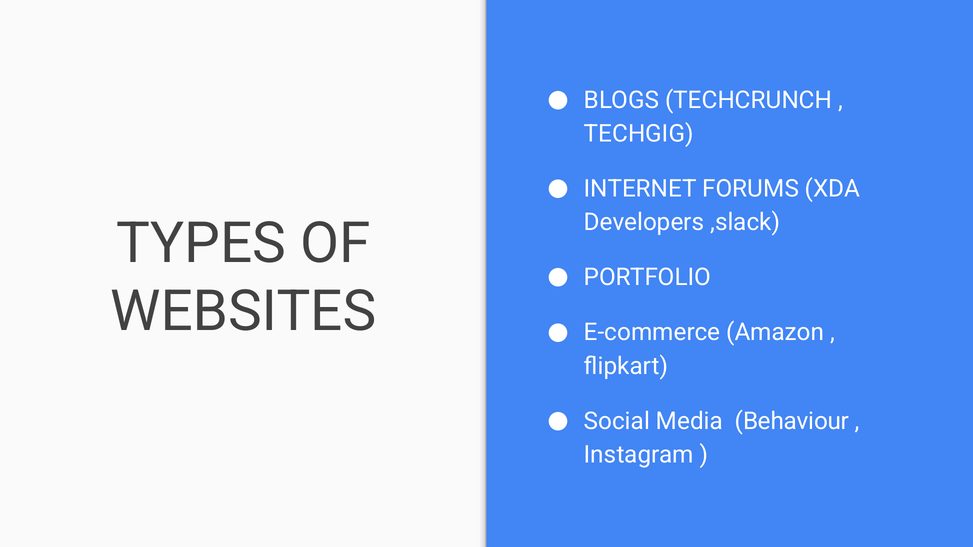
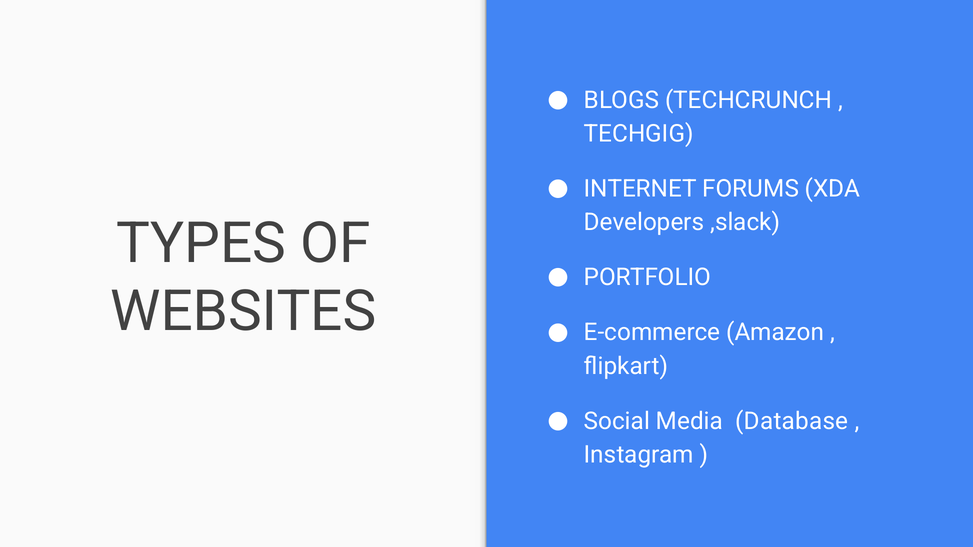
Behaviour: Behaviour -> Database
